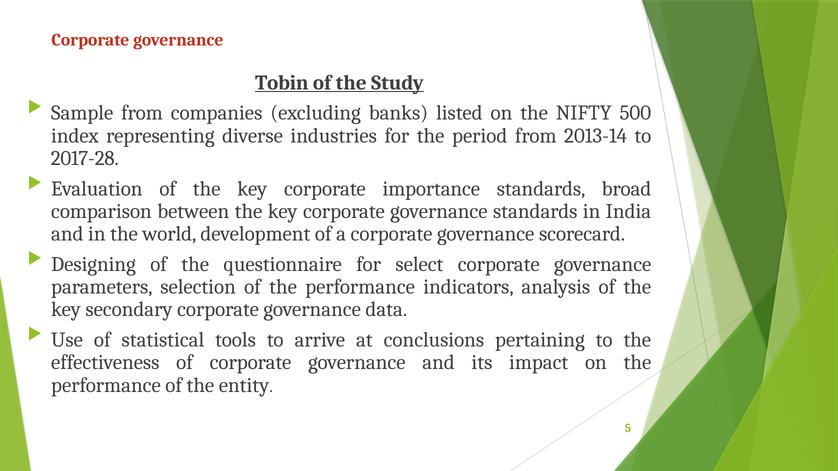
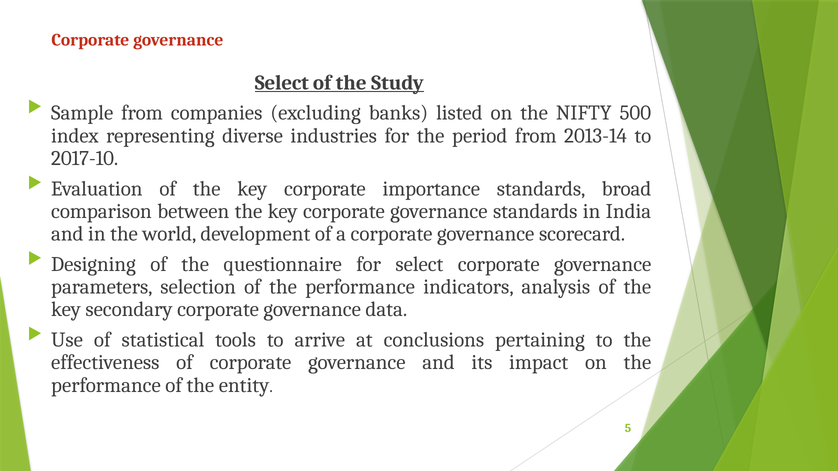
Tobin at (282, 83): Tobin -> Select
2017-28: 2017-28 -> 2017-10
